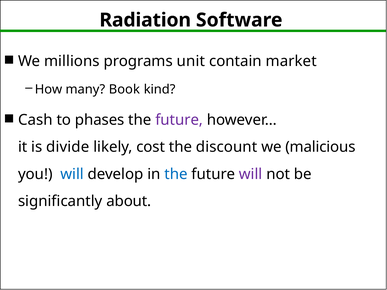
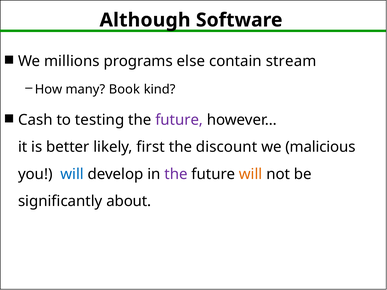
Radiation: Radiation -> Although
unit: unit -> else
market: market -> stream
phases: phases -> testing
divide: divide -> better
cost: cost -> first
the at (176, 174) colour: blue -> purple
will at (251, 174) colour: purple -> orange
